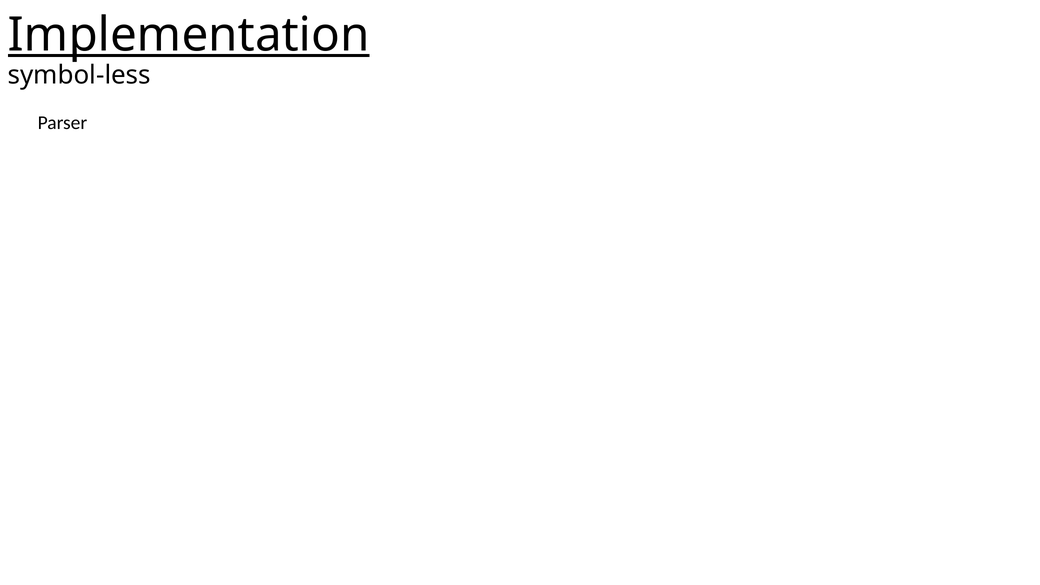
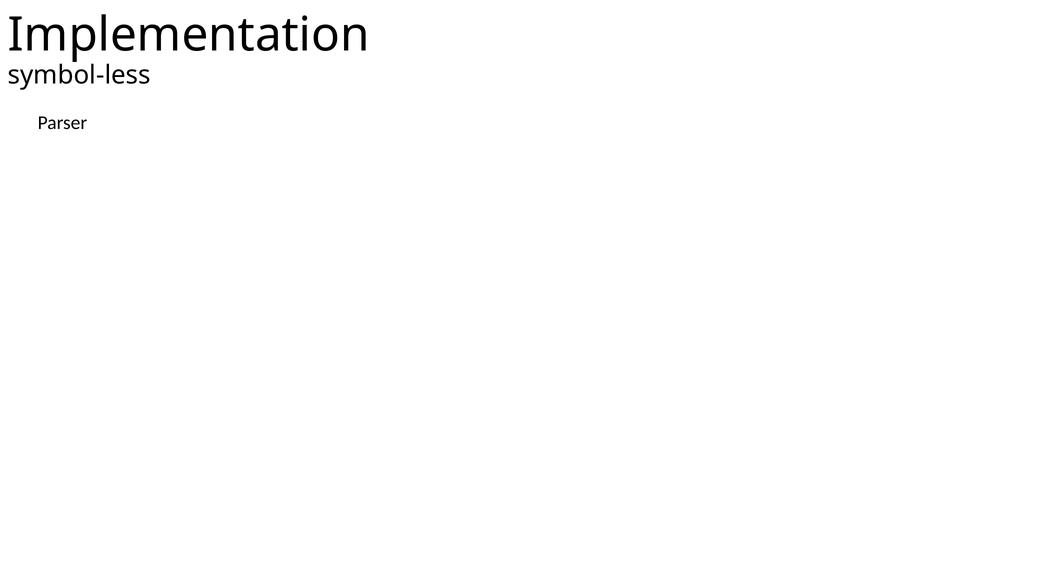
Implementation underline: present -> none
